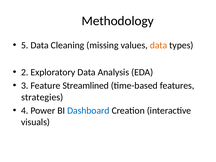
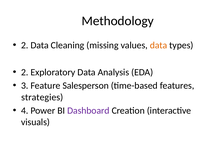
5 at (25, 45): 5 -> 2
Streamlined: Streamlined -> Salesperson
Dashboard colour: blue -> purple
